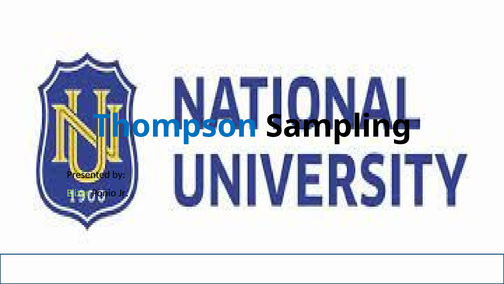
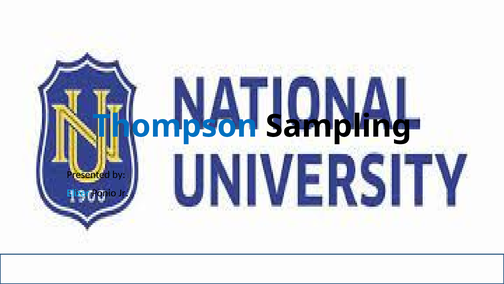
Elizer colour: light green -> light blue
